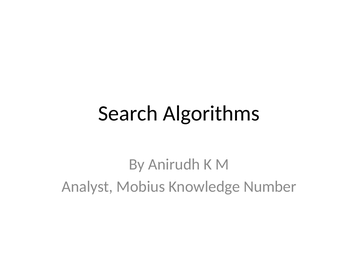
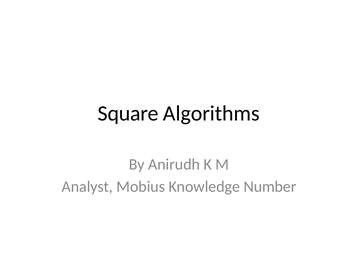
Search: Search -> Square
